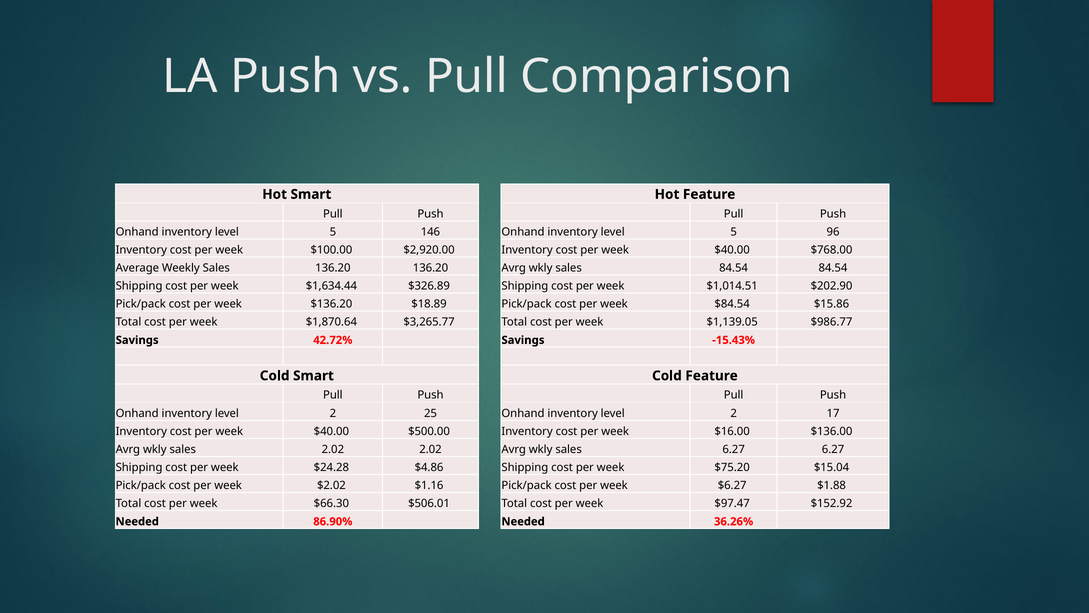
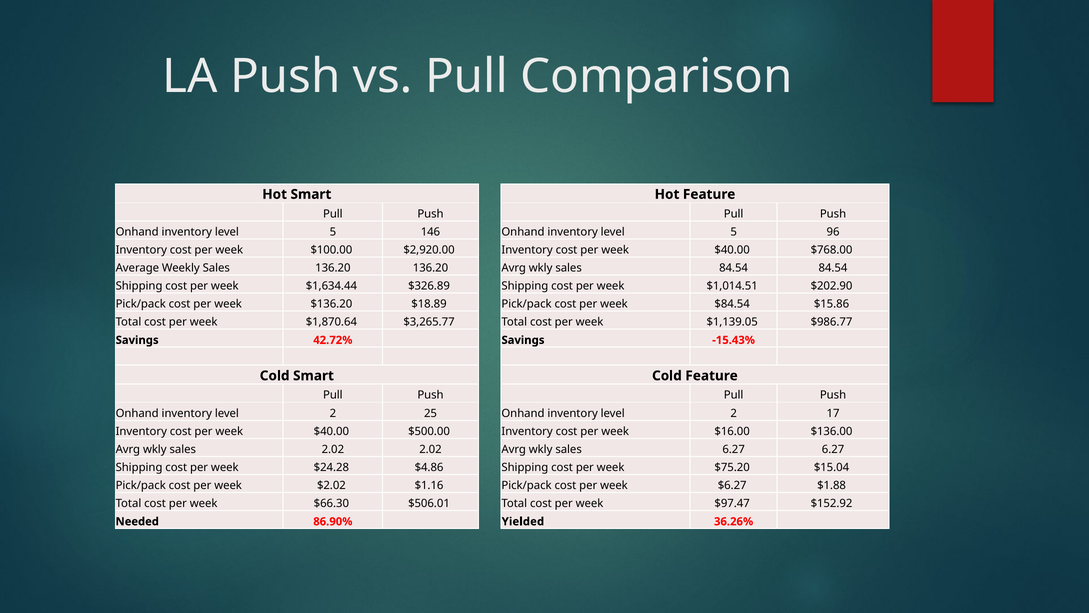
Needed at (523, 521): Needed -> Yielded
